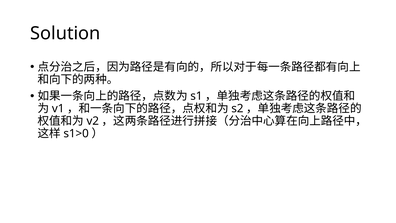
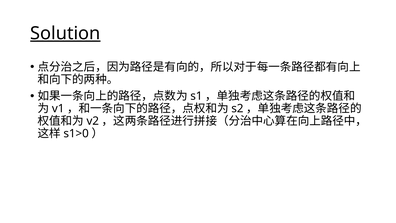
Solution underline: none -> present
